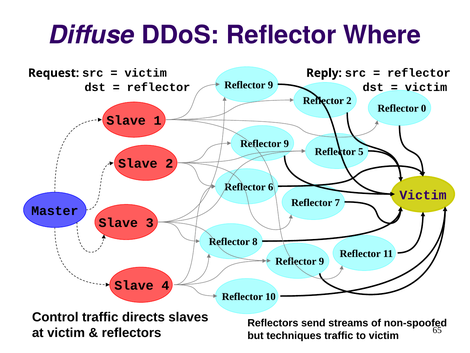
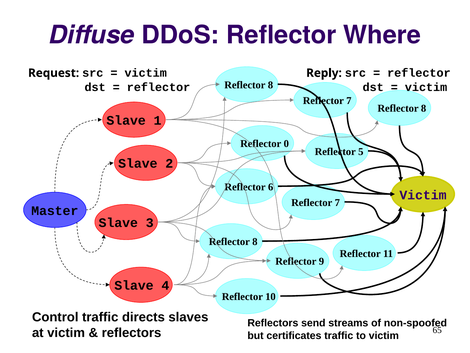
9 at (270, 85): 9 -> 8
2 at (349, 100): 2 -> 7
0 at (424, 108): 0 -> 8
9 at (286, 144): 9 -> 0
techniques: techniques -> certificates
